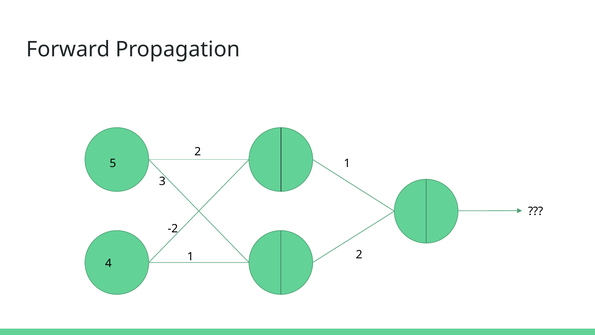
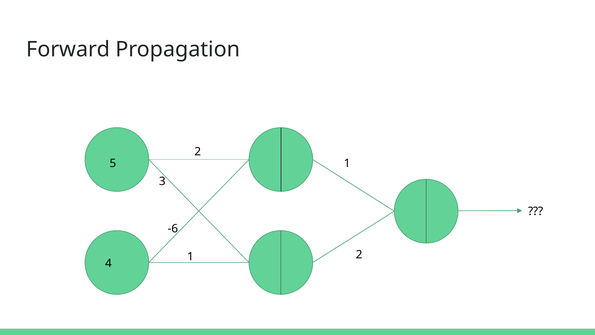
-2: -2 -> -6
